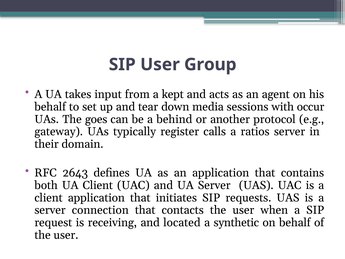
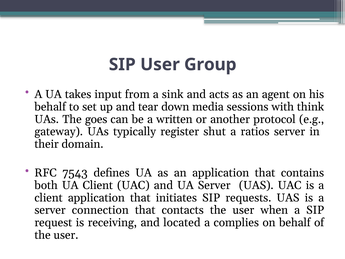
kept: kept -> sink
occur: occur -> think
behind: behind -> written
calls: calls -> shut
2643: 2643 -> 7543
synthetic: synthetic -> complies
